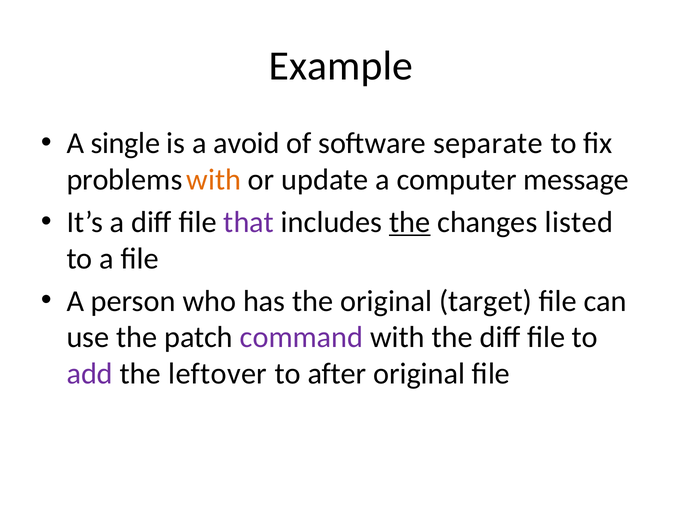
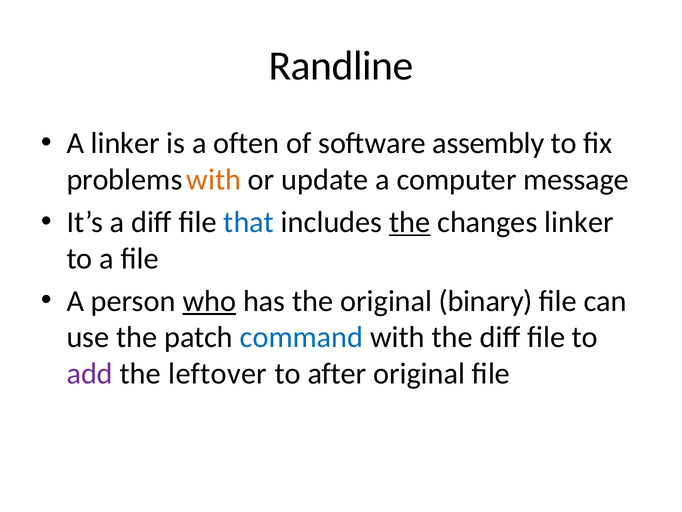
Example: Example -> Randline
A single: single -> linker
avoid: avoid -> often
separate: separate -> assembly
that colour: purple -> blue
changes listed: listed -> linker
who underline: none -> present
target: target -> binary
command colour: purple -> blue
